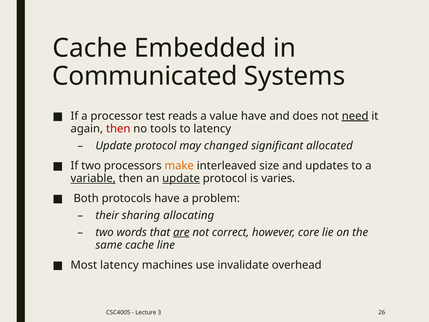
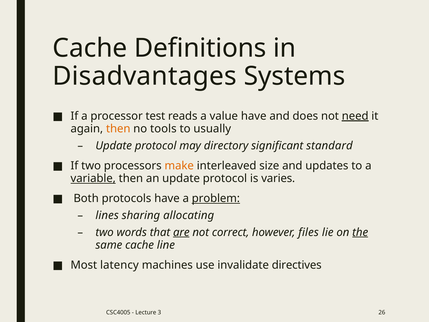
Embedded: Embedded -> Definitions
Communicated: Communicated -> Disadvantages
then at (118, 129) colour: red -> orange
to latency: latency -> usually
changed: changed -> directory
allocated: allocated -> standard
update at (181, 178) underline: present -> none
problem underline: none -> present
their: their -> lines
core: core -> files
the underline: none -> present
overhead: overhead -> directives
